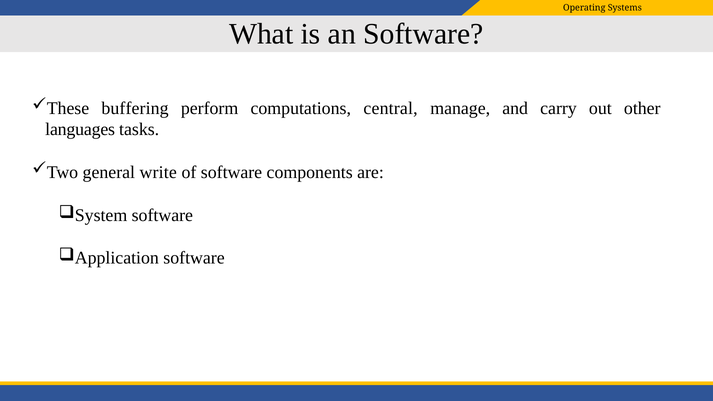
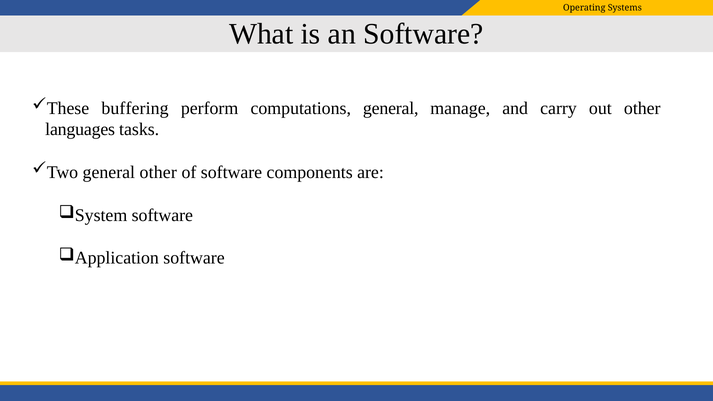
computations central: central -> general
general write: write -> other
